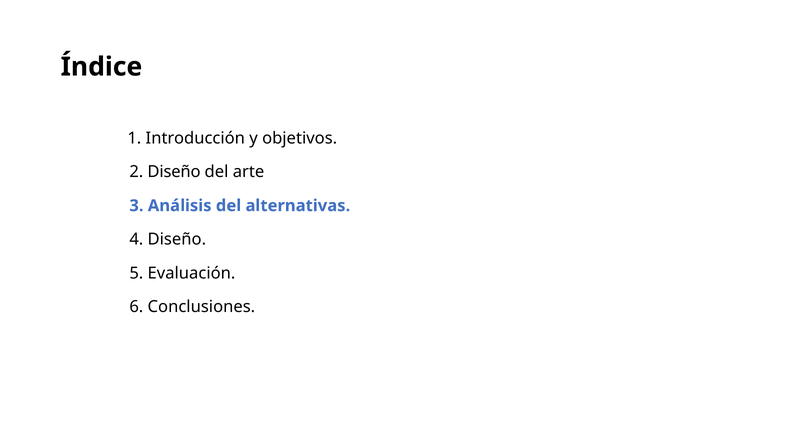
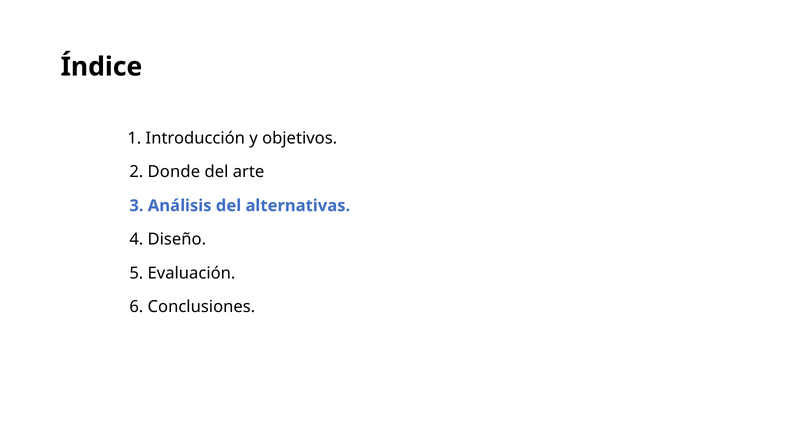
2 Diseño: Diseño -> Donde
